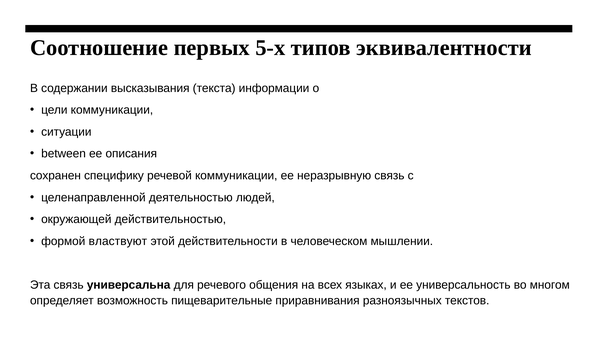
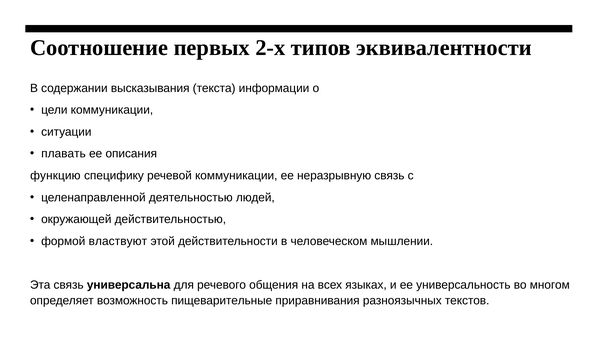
5-х: 5-х -> 2-х
between: between -> плавать
сохранен: сохранен -> функцию
